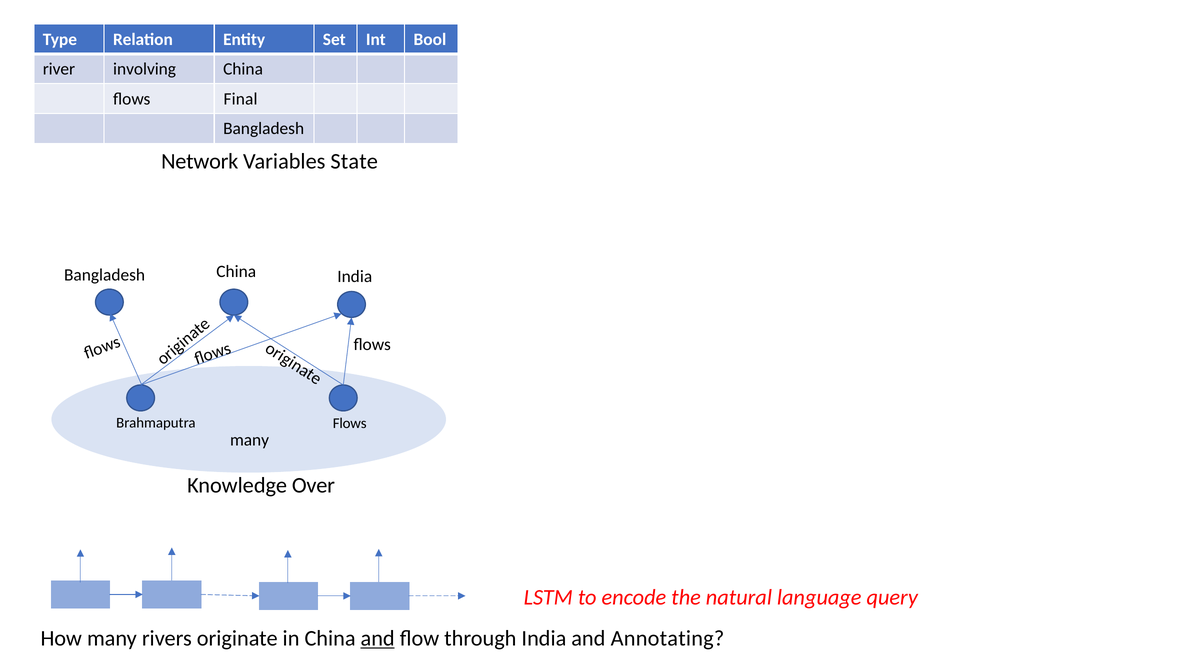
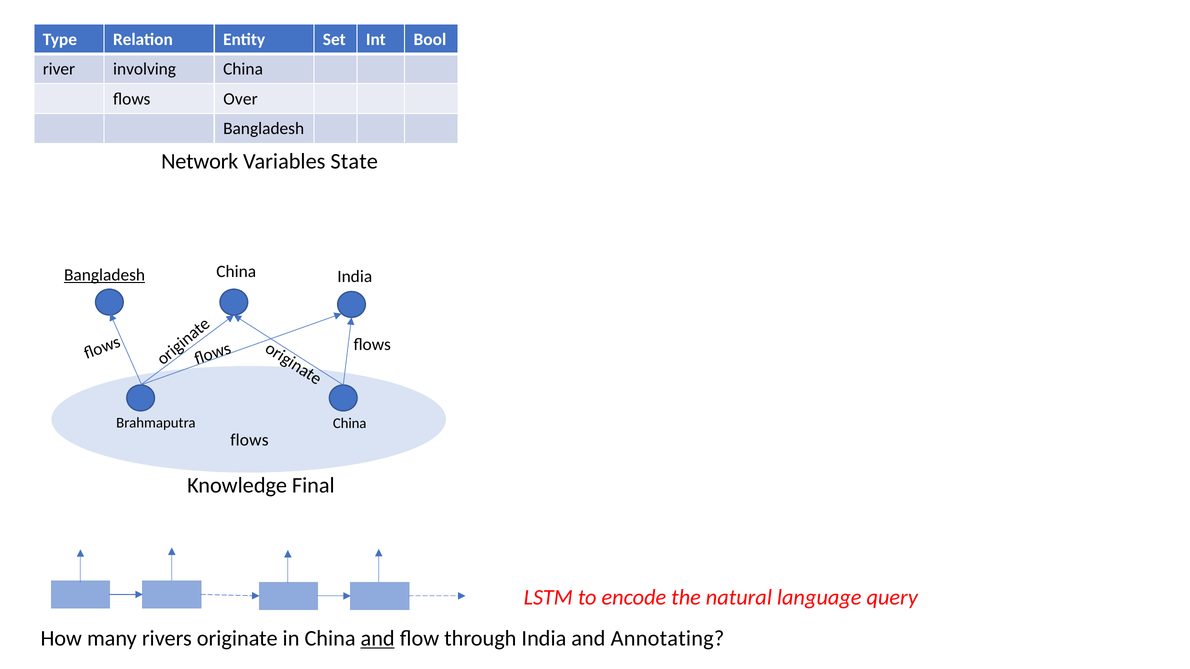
Final: Final -> Over
Bangladesh at (105, 275) underline: none -> present
Brahmaputra Flows: Flows -> China
many at (250, 440): many -> flows
Over: Over -> Final
